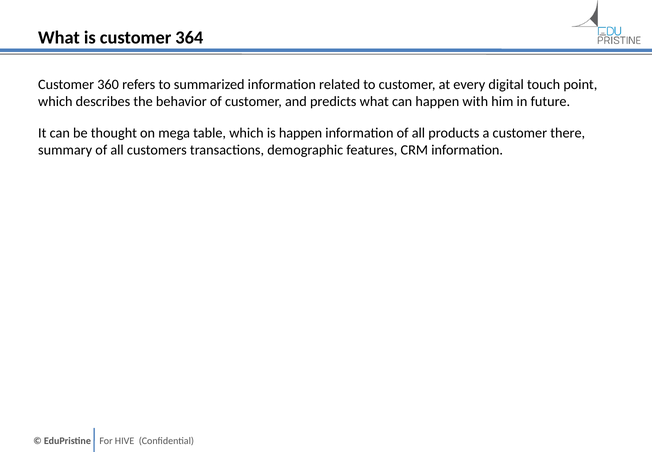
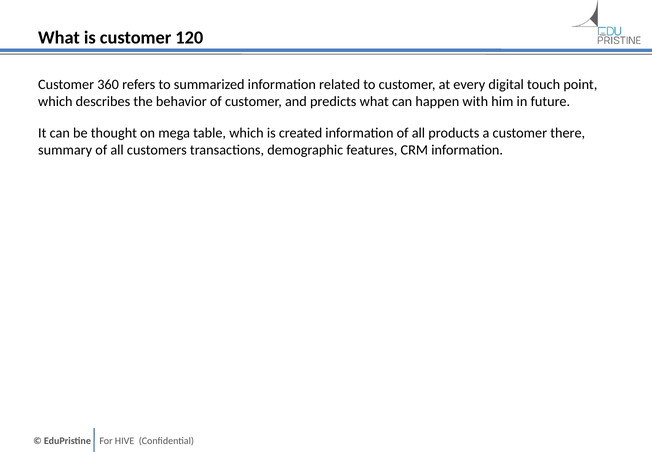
364: 364 -> 120
is happen: happen -> created
